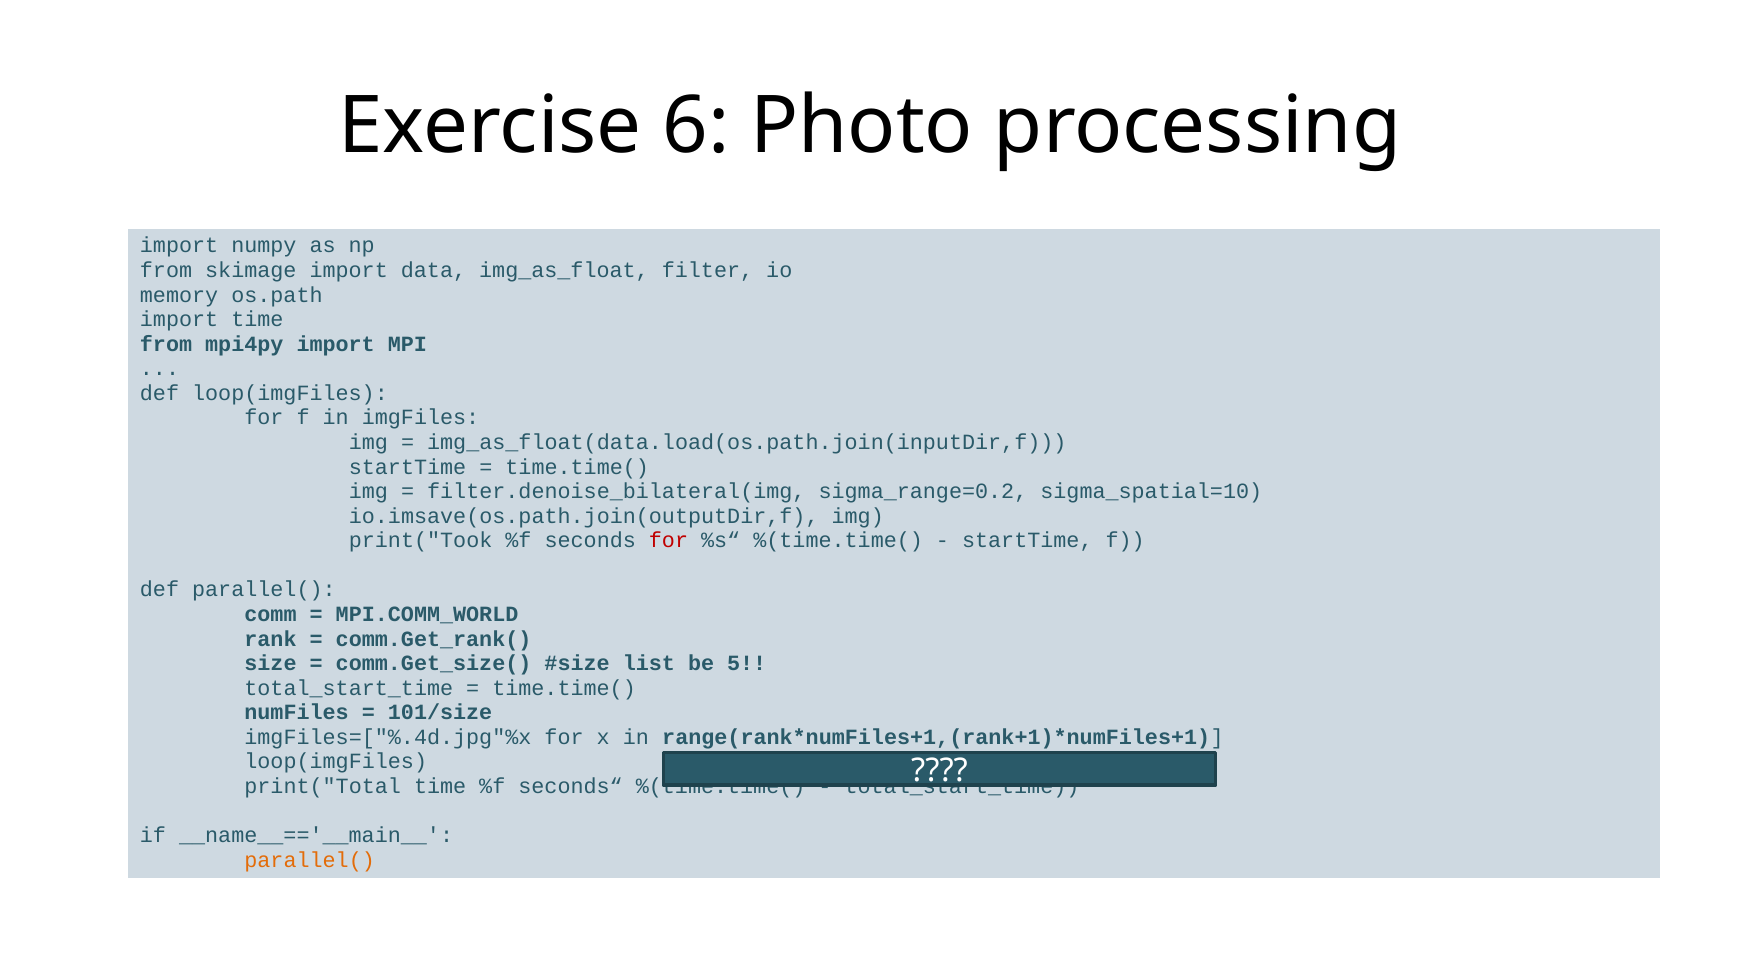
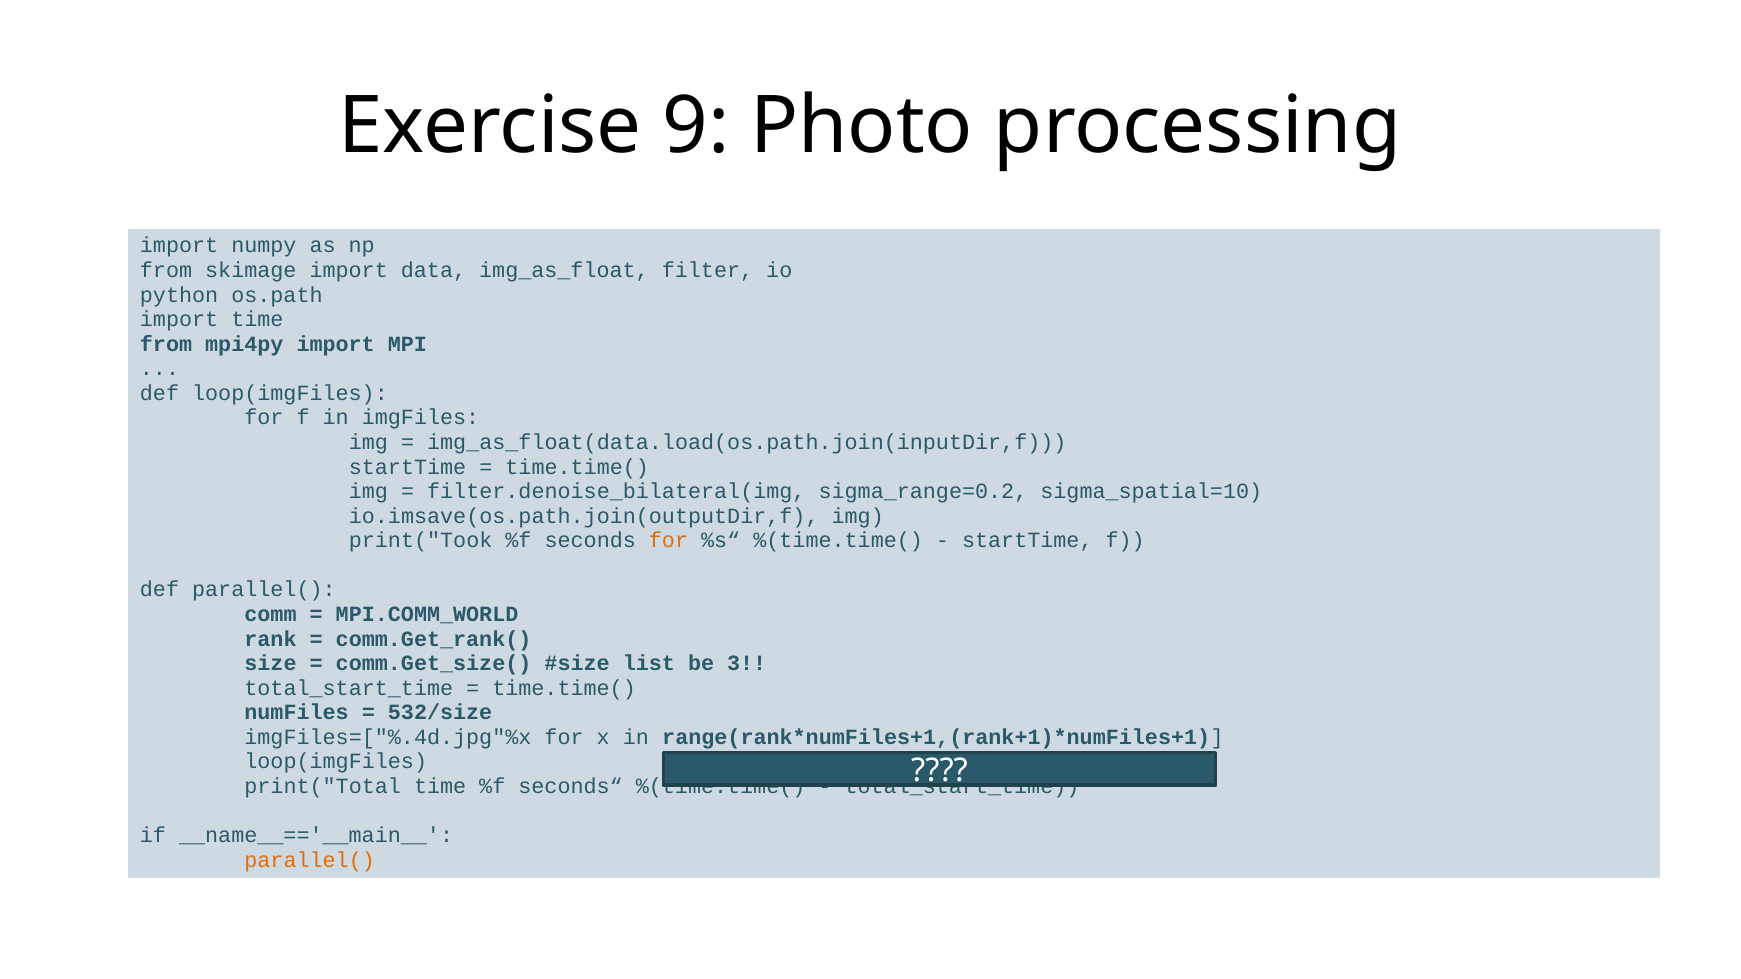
6: 6 -> 9
memory: memory -> python
for at (669, 541) colour: red -> orange
5: 5 -> 3
101/size: 101/size -> 532/size
